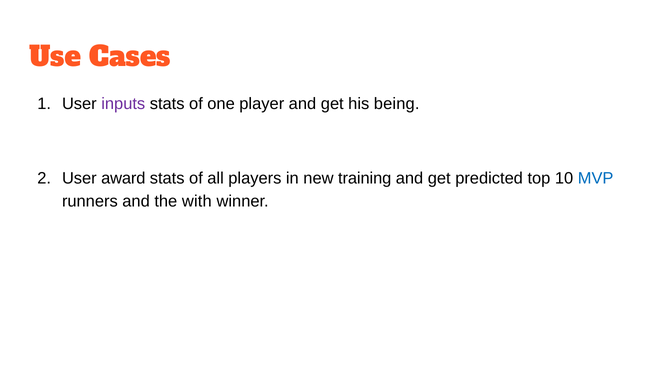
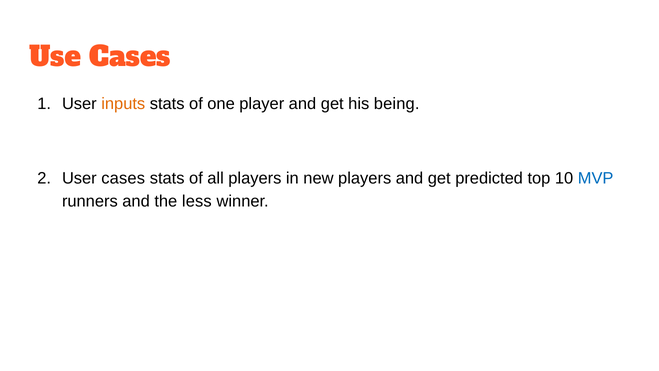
inputs colour: purple -> orange
User award: award -> cases
new training: training -> players
with: with -> less
